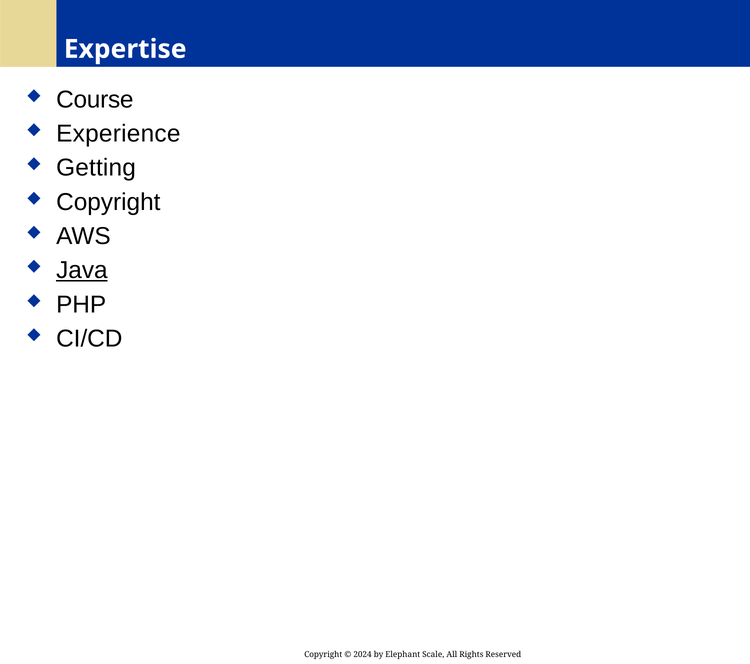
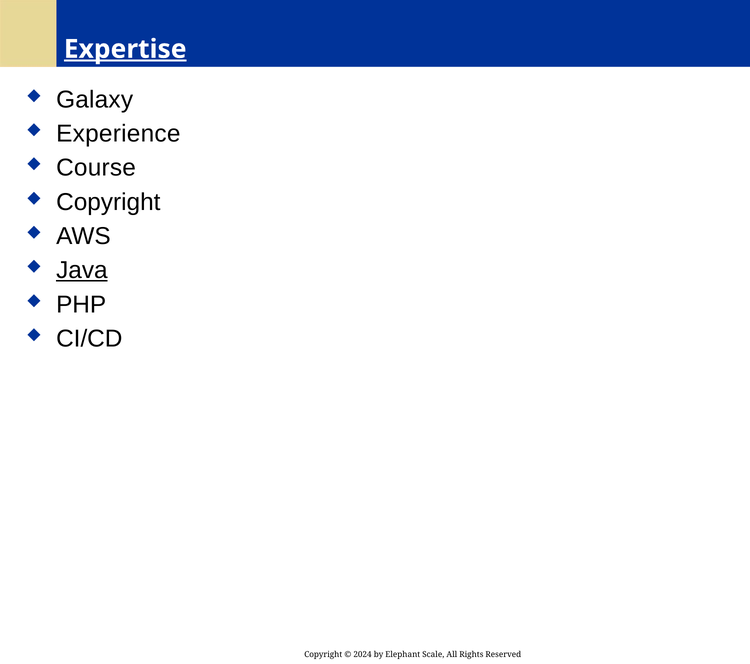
Expertise underline: none -> present
Course: Course -> Galaxy
Getting: Getting -> Course
